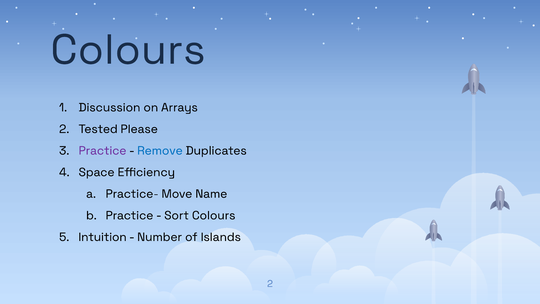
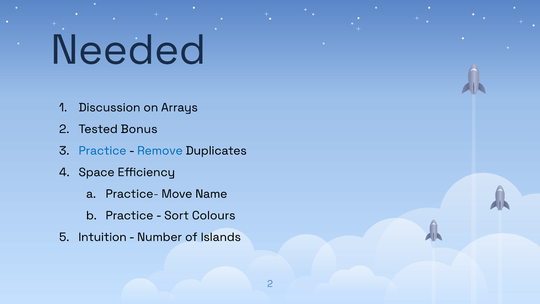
Colours at (128, 50): Colours -> Needed
Please: Please -> Bonus
Practice at (102, 150) colour: purple -> blue
